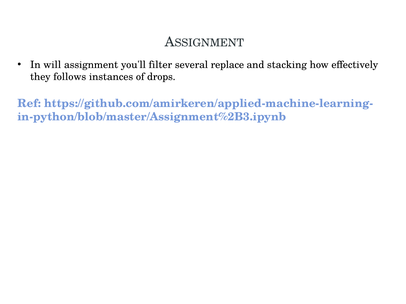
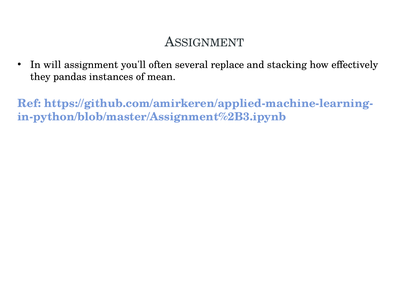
filter: filter -> often
follows: follows -> pandas
drops: drops -> mean
